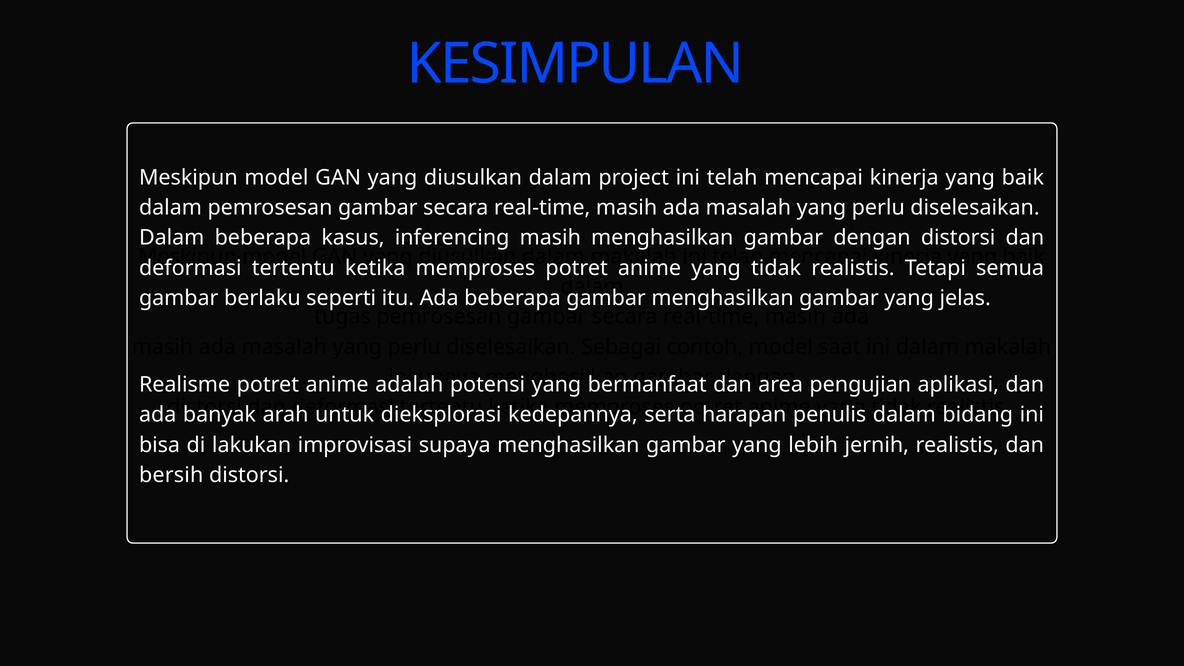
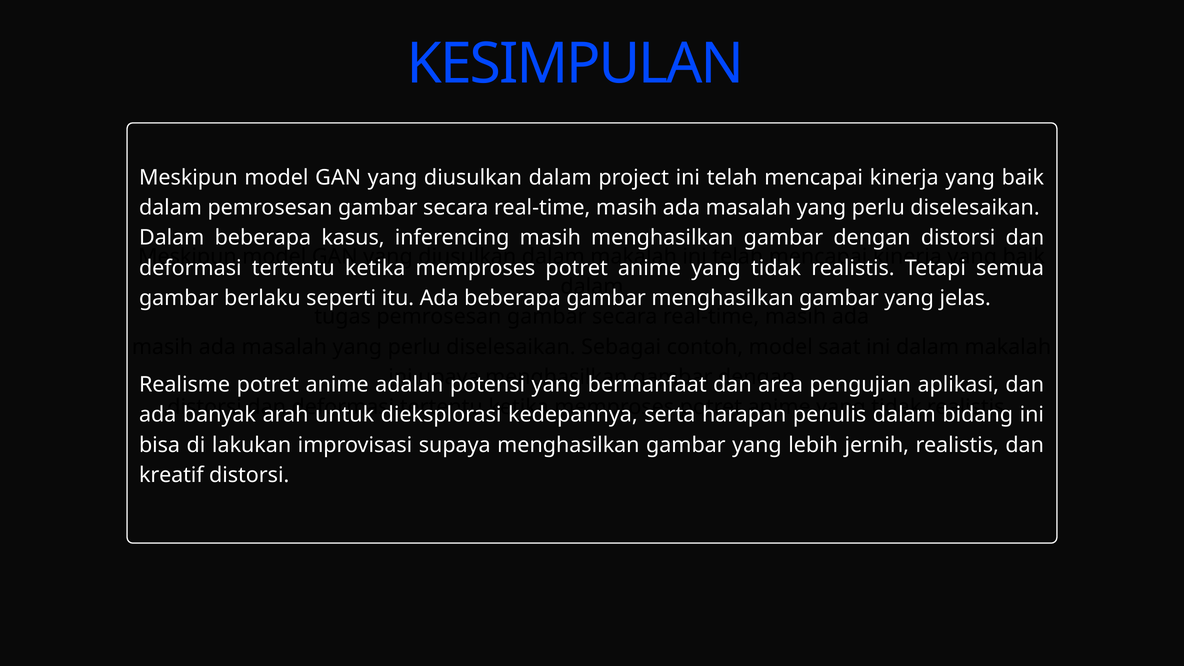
bersih: bersih -> kreatif
